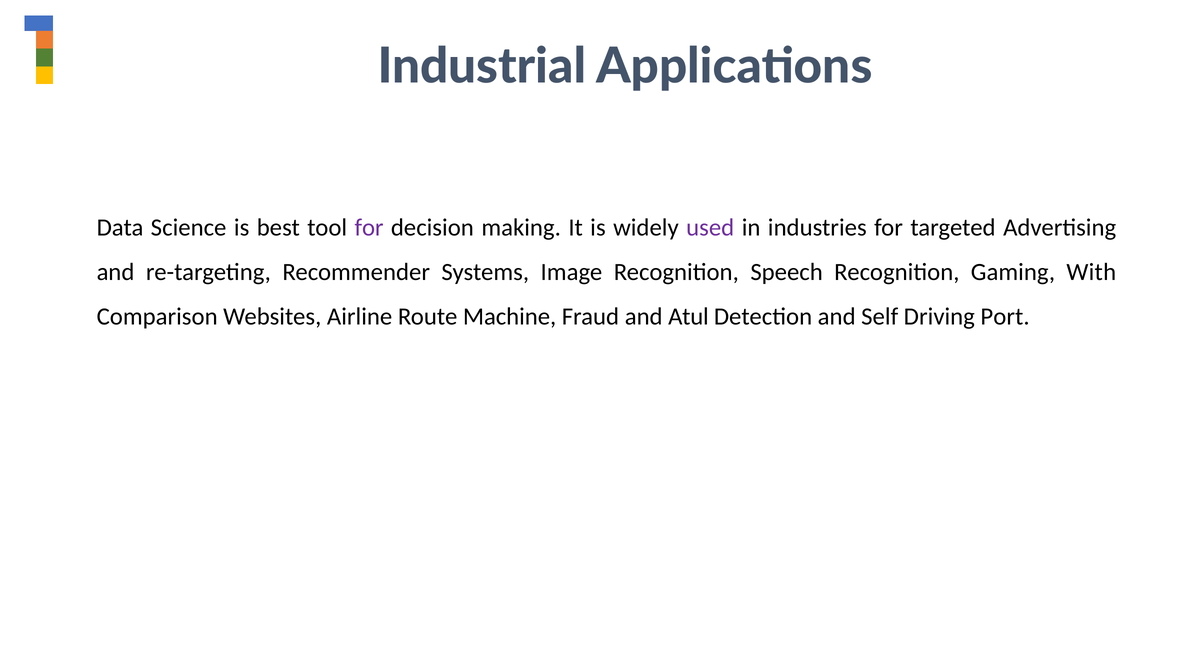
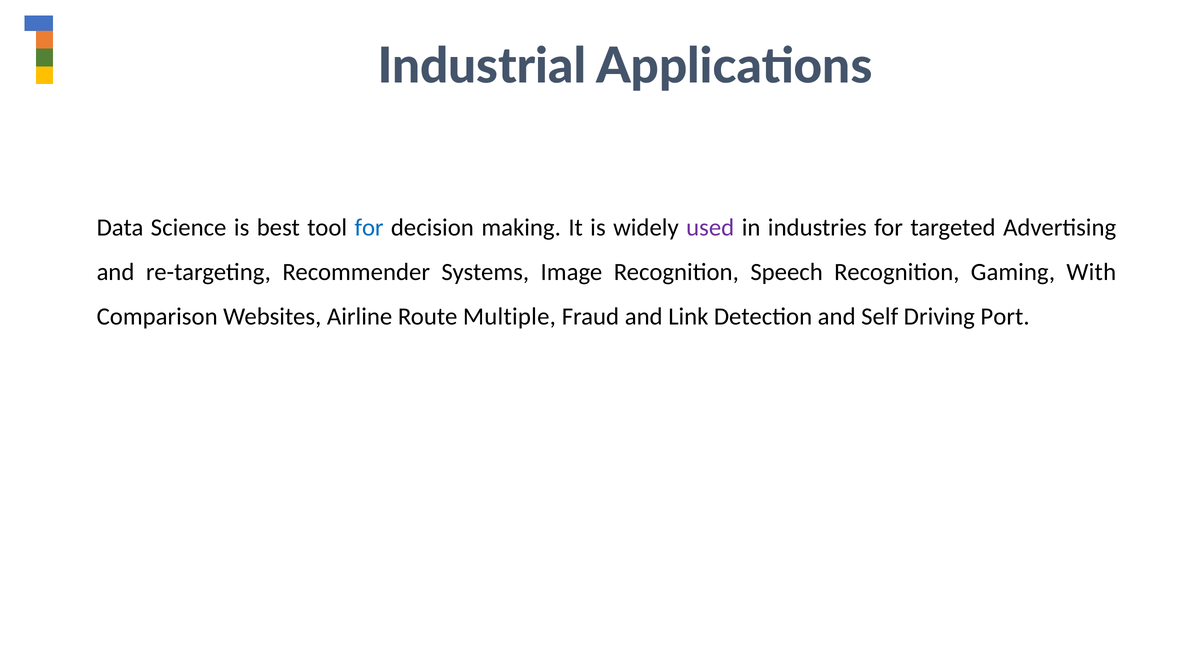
for at (369, 228) colour: purple -> blue
Machine: Machine -> Multiple
Atul: Atul -> Link
